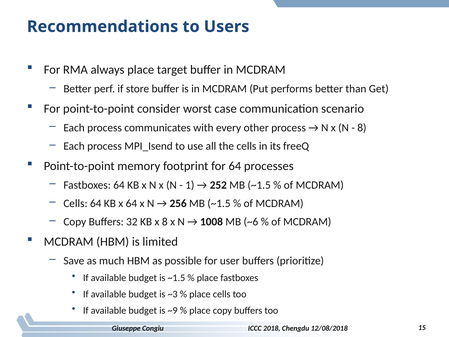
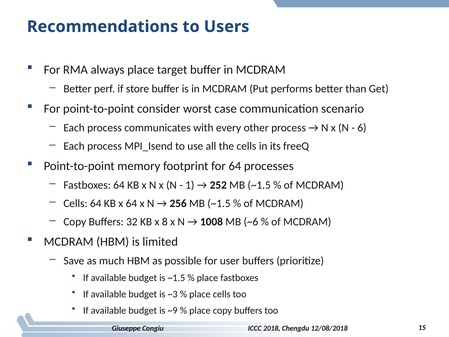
8 at (362, 128): 8 -> 6
